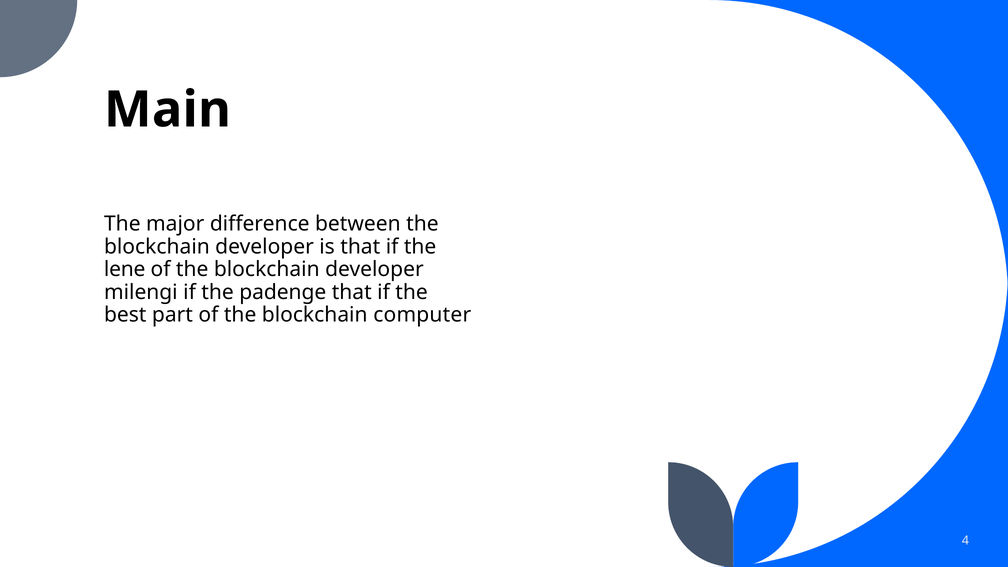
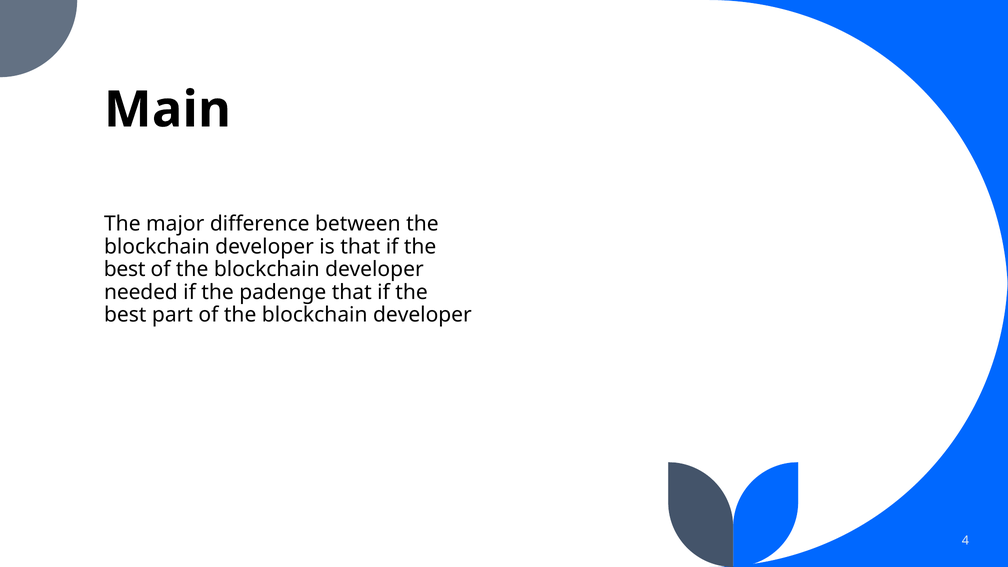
lene at (125, 269): lene -> best
milengi: milengi -> needed
computer at (422, 315): computer -> developer
